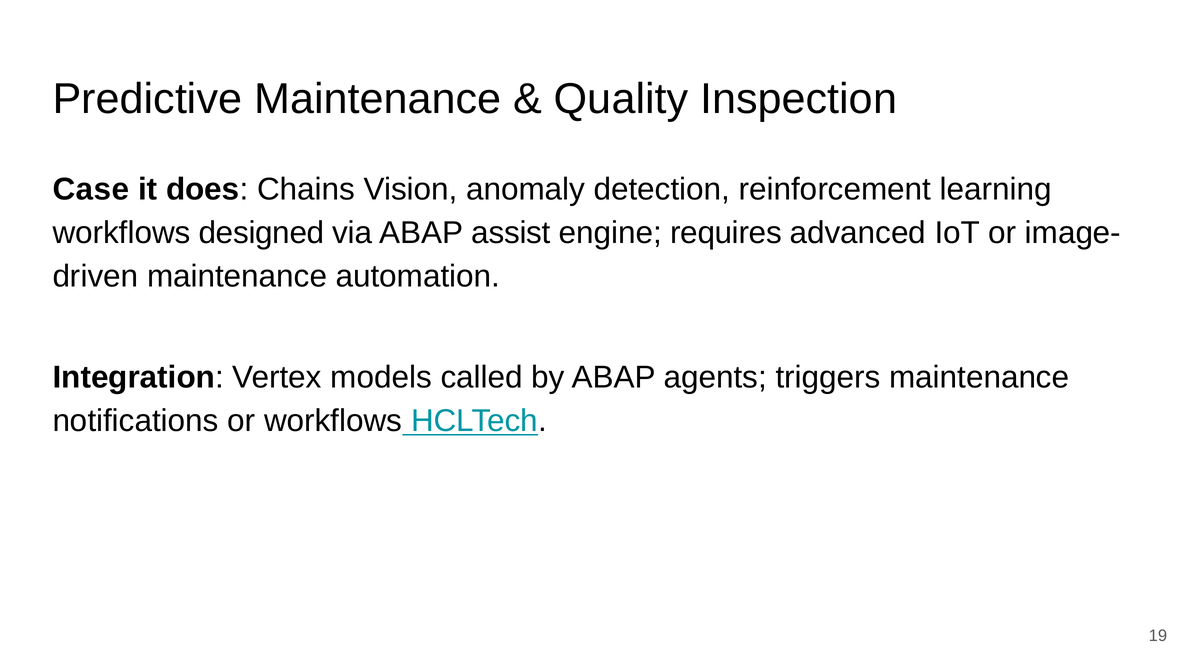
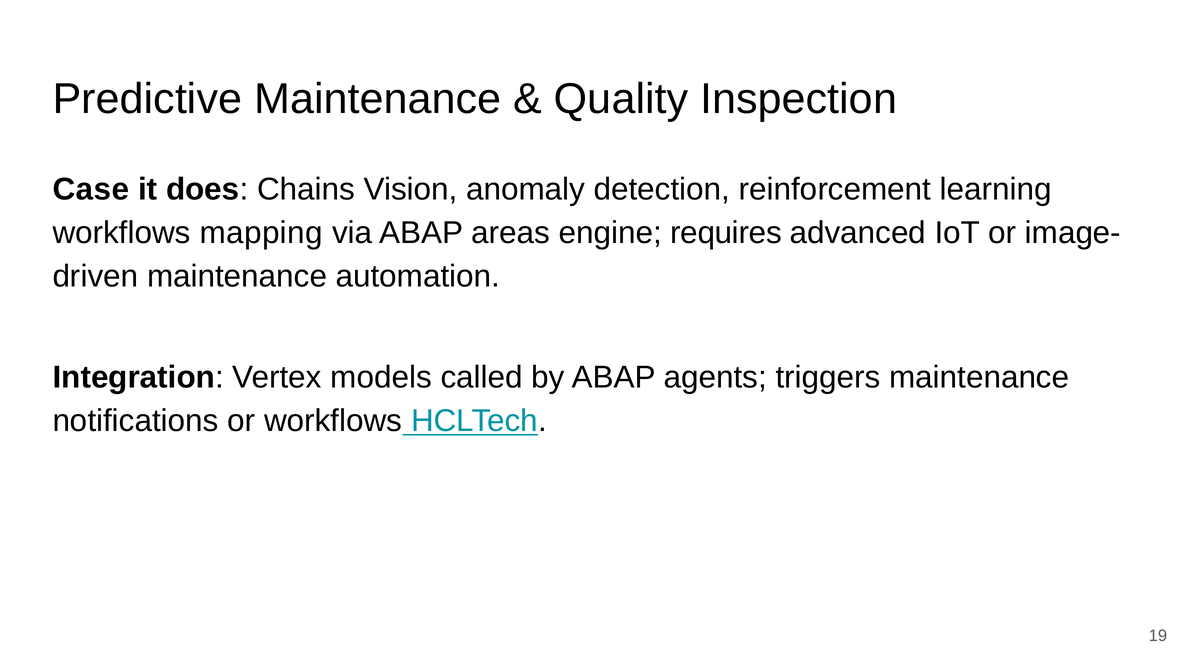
designed: designed -> mapping
assist: assist -> areas
